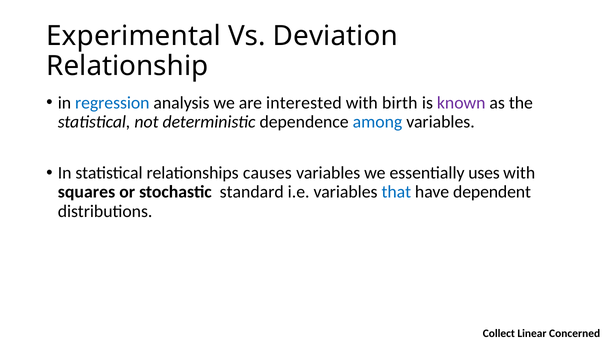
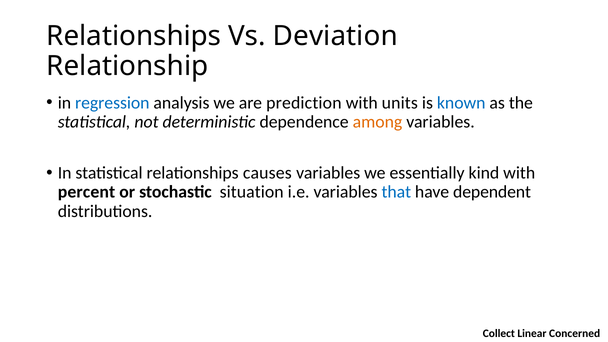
Experimental at (134, 36): Experimental -> Relationships
interested: interested -> prediction
birth: birth -> units
known colour: purple -> blue
among colour: blue -> orange
uses: uses -> kind
squares: squares -> percent
standard: standard -> situation
